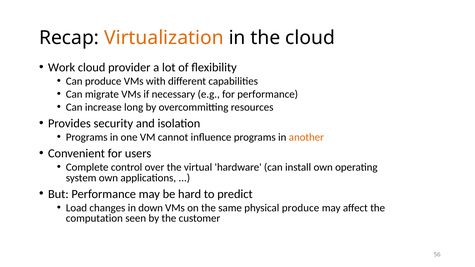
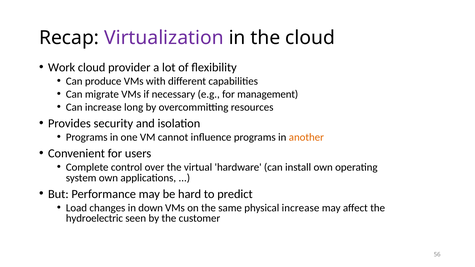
Virtualization colour: orange -> purple
for performance: performance -> management
physical produce: produce -> increase
computation: computation -> hydroelectric
